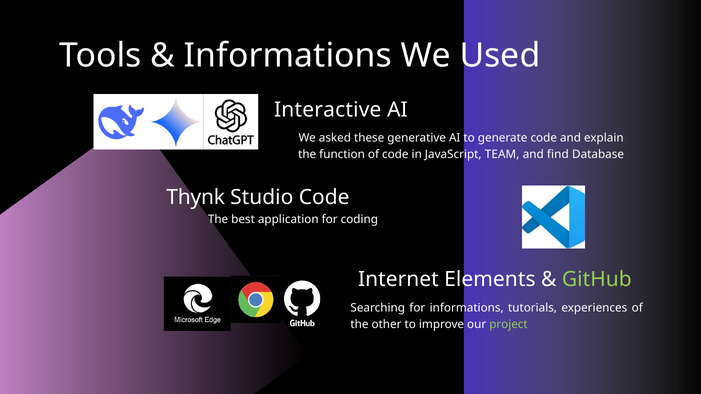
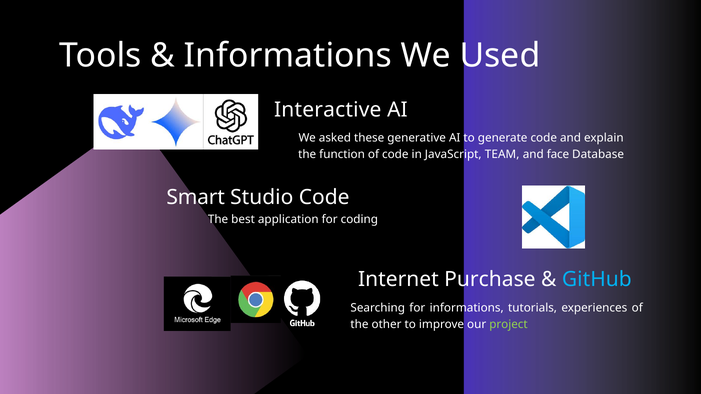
find: find -> face
Thynk: Thynk -> Smart
Elements: Elements -> Purchase
GitHub colour: light green -> light blue
